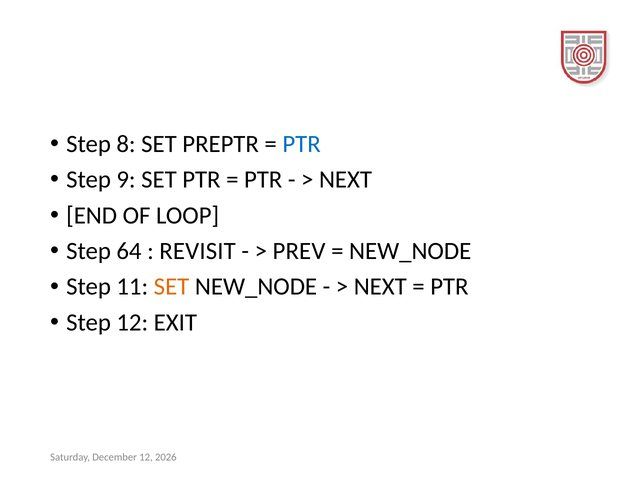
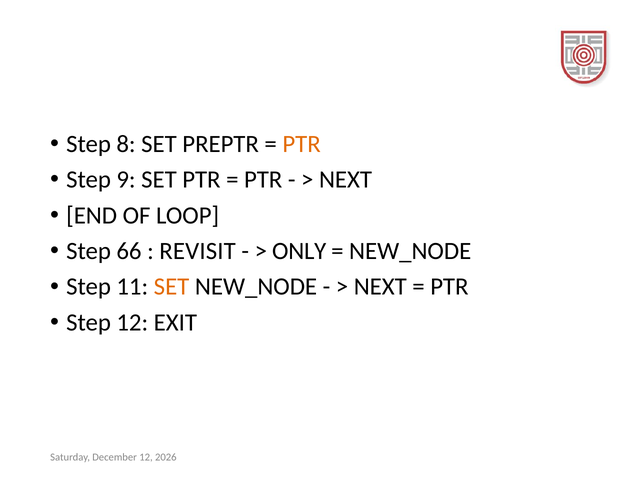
PTR at (302, 144) colour: blue -> orange
64: 64 -> 66
PREV: PREV -> ONLY
